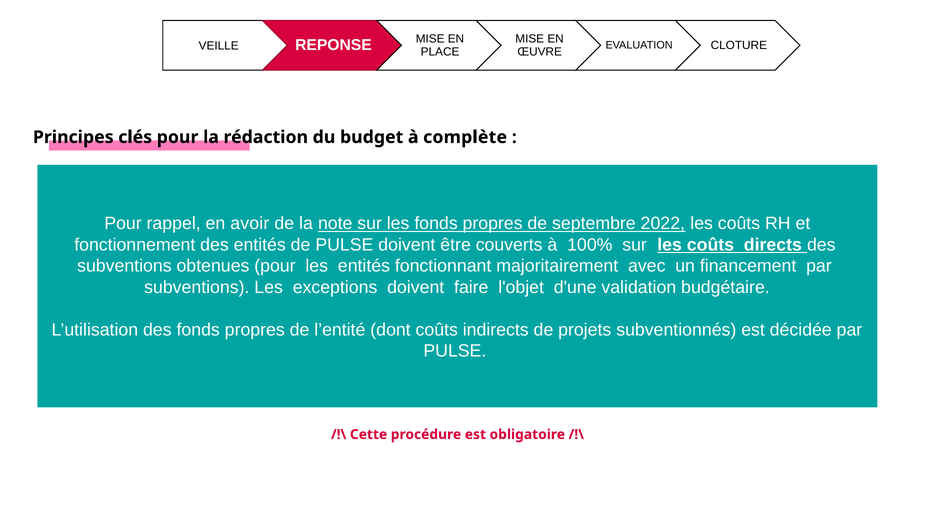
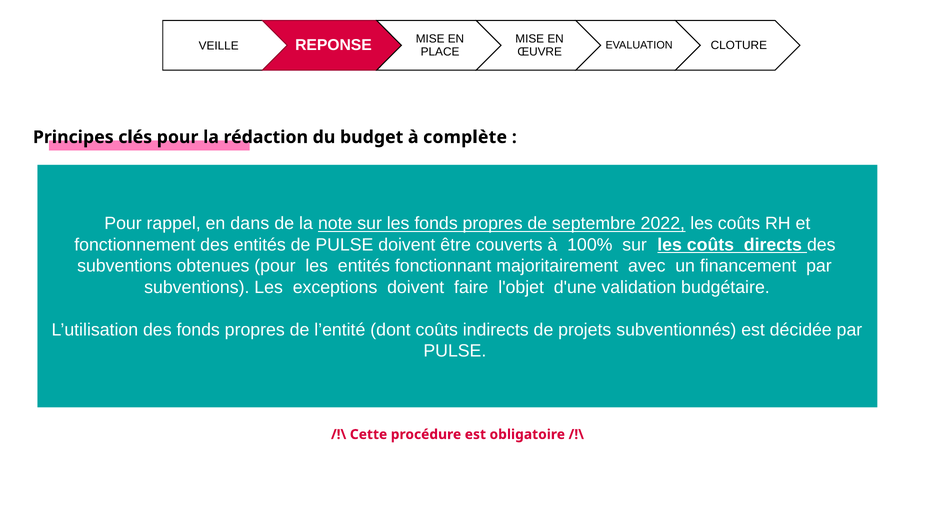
avoir: avoir -> dans
